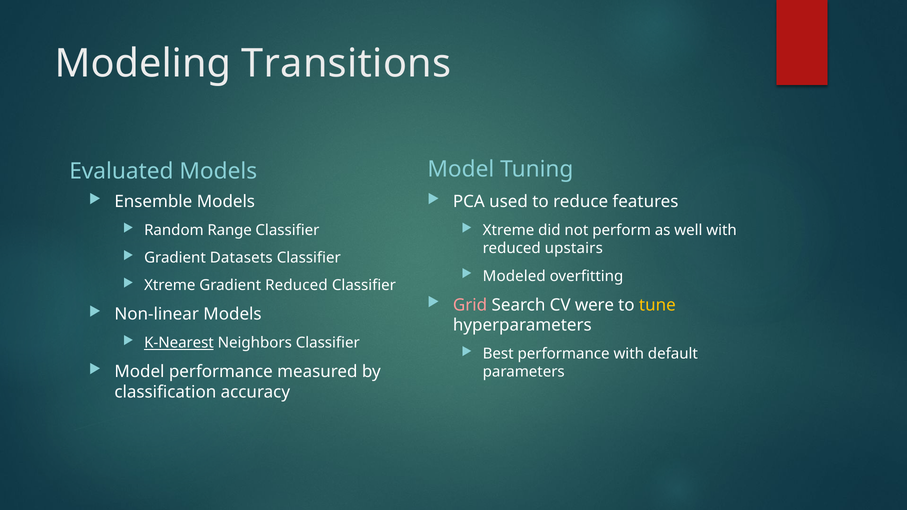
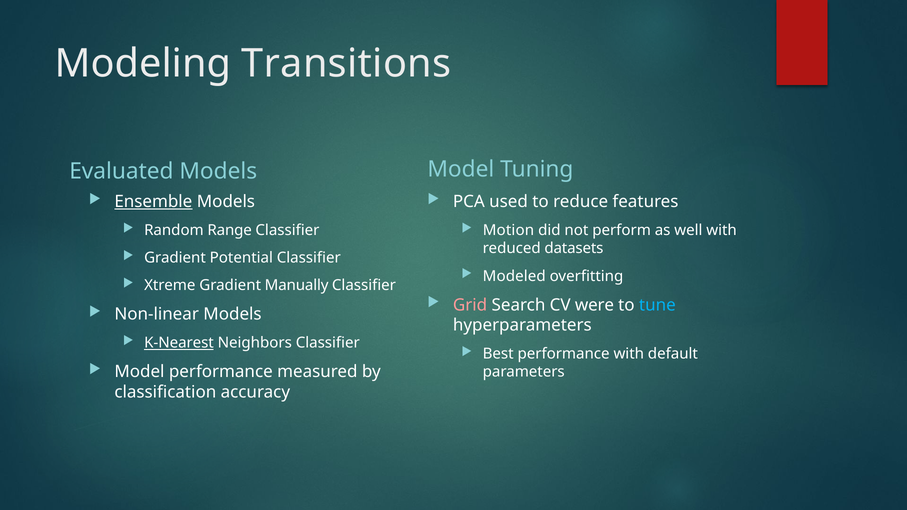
Ensemble underline: none -> present
Xtreme at (509, 230): Xtreme -> Motion
upstairs: upstairs -> datasets
Datasets: Datasets -> Potential
Gradient Reduced: Reduced -> Manually
tune colour: yellow -> light blue
